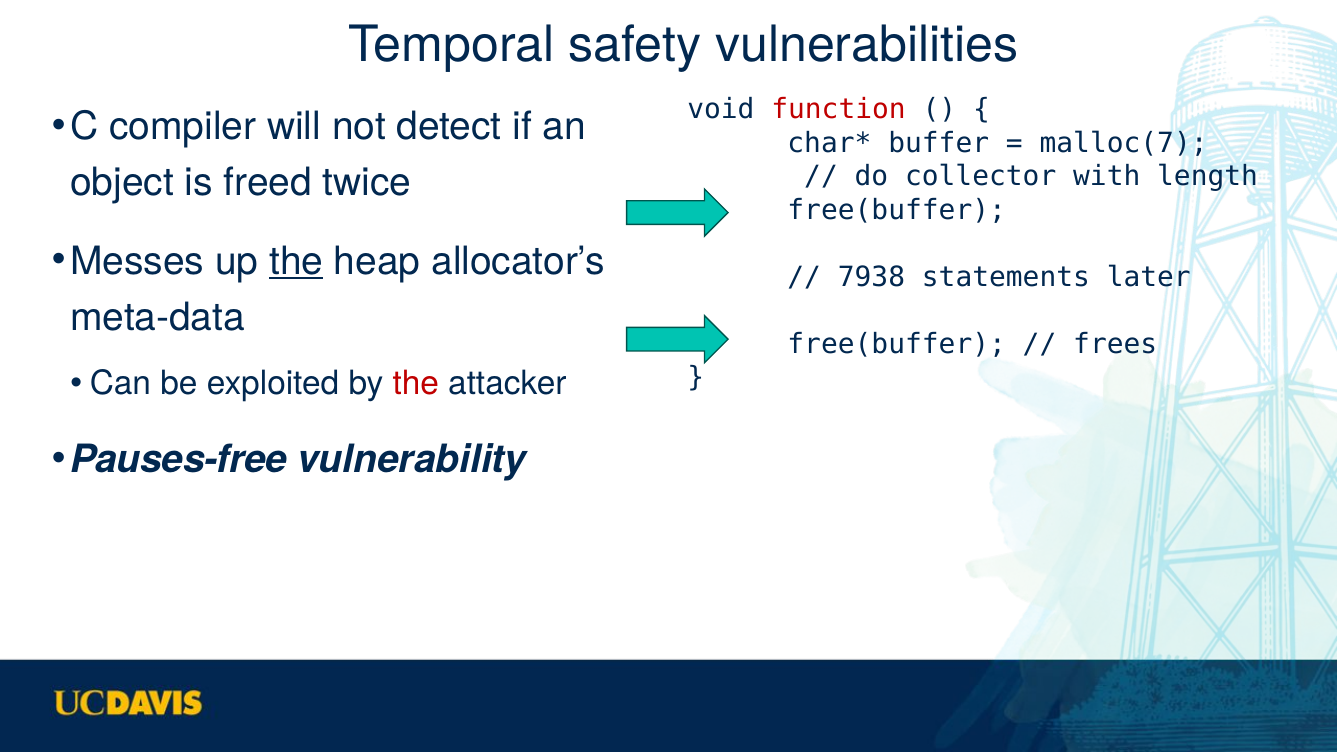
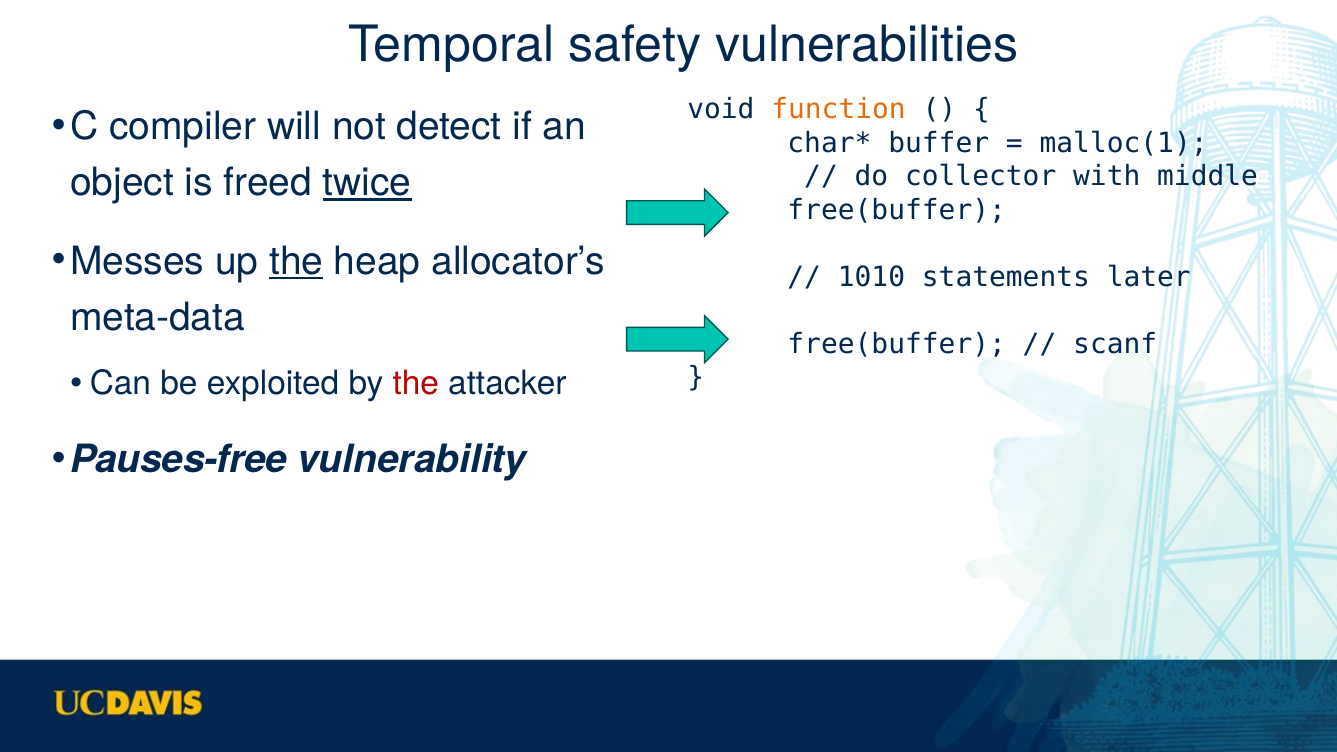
function colour: red -> orange
malloc(7: malloc(7 -> malloc(1
length: length -> middle
twice underline: none -> present
7938: 7938 -> 1010
frees: frees -> scanf
